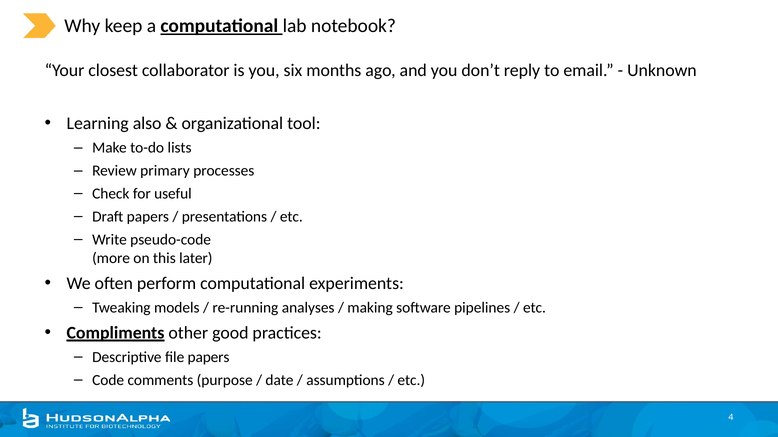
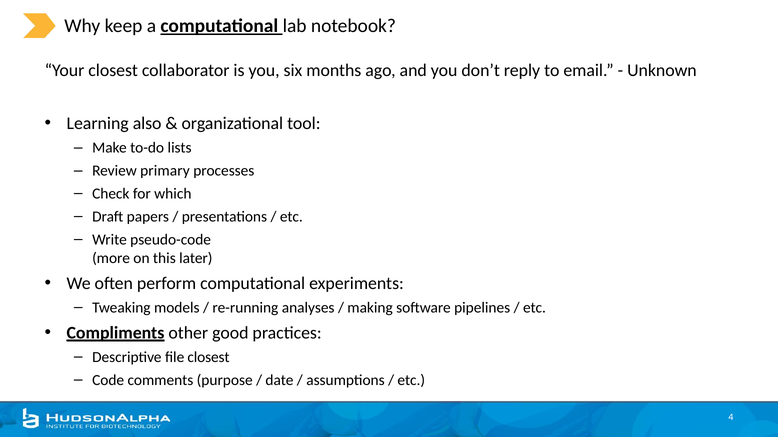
useful: useful -> which
file papers: papers -> closest
